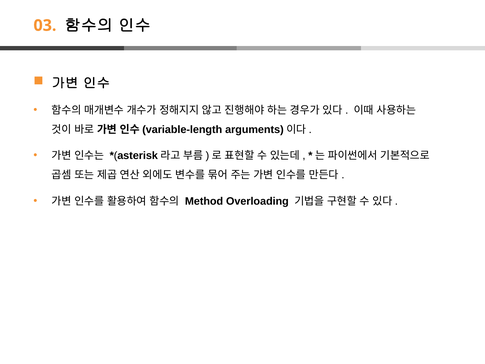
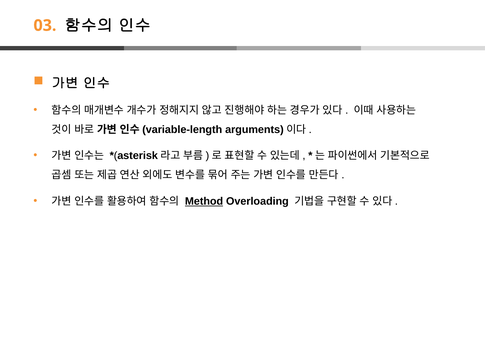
Method underline: none -> present
